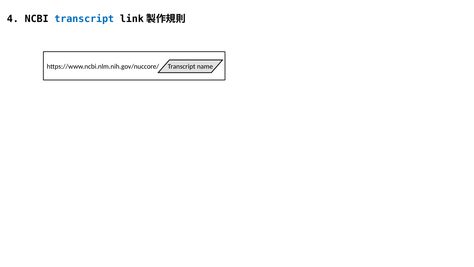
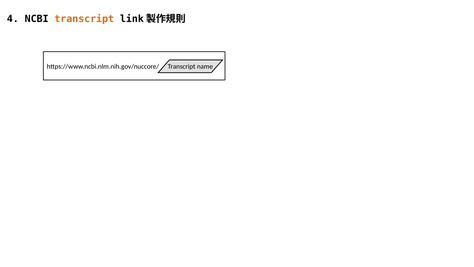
transcript at (84, 19) colour: blue -> orange
